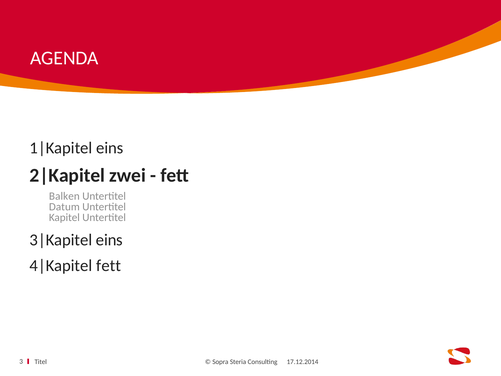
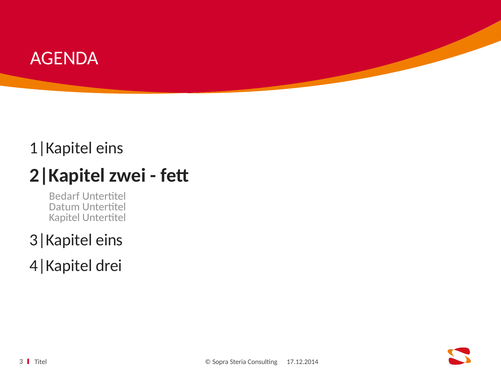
Balken: Balken -> Bedarf
fett at (109, 266): fett -> drei
